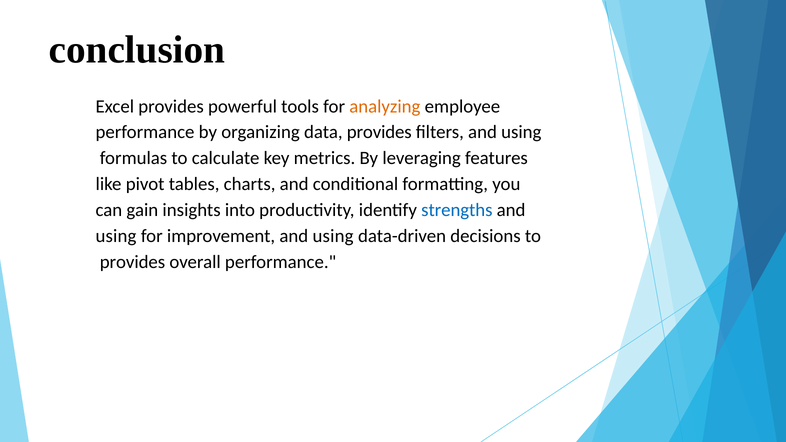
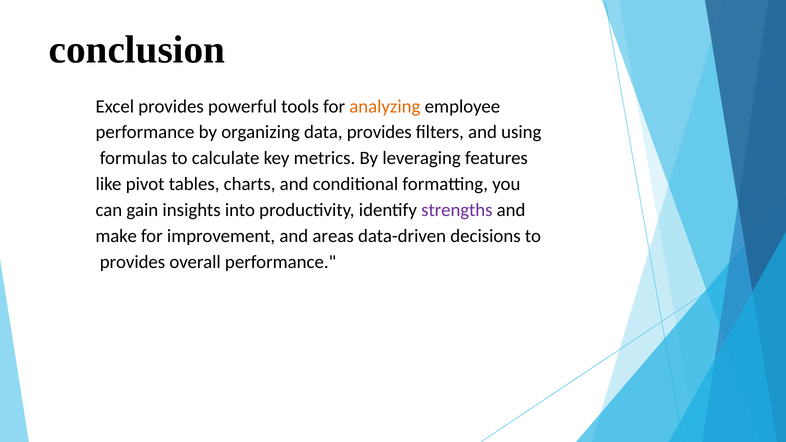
strengths colour: blue -> purple
using at (116, 236): using -> make
improvement and using: using -> areas
